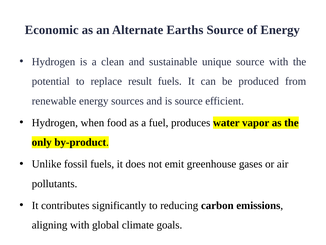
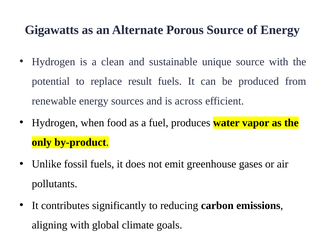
Economic: Economic -> Gigawatts
Earths: Earths -> Porous
is source: source -> across
